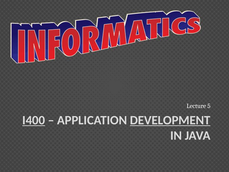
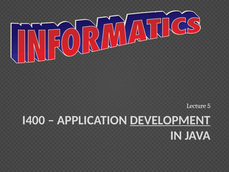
I400 underline: present -> none
